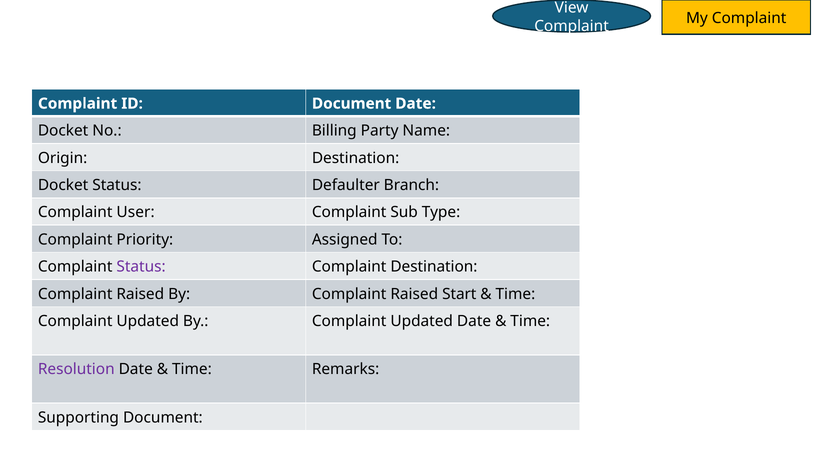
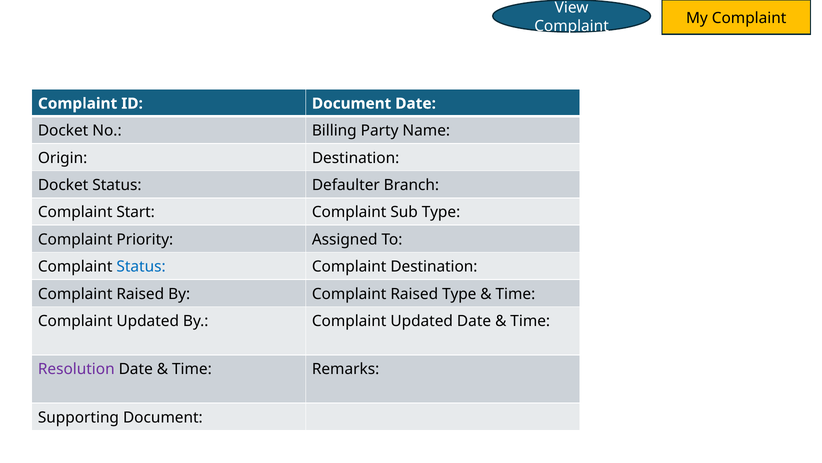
User: User -> Start
Status at (141, 266) colour: purple -> blue
Raised Start: Start -> Type
